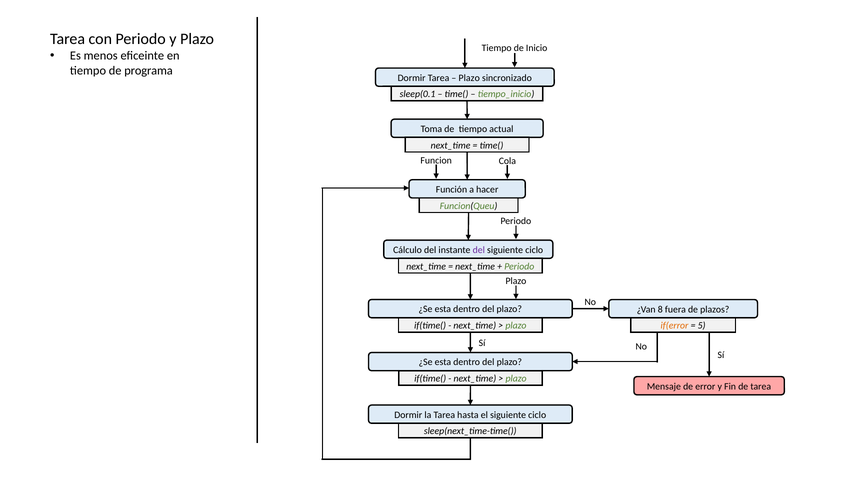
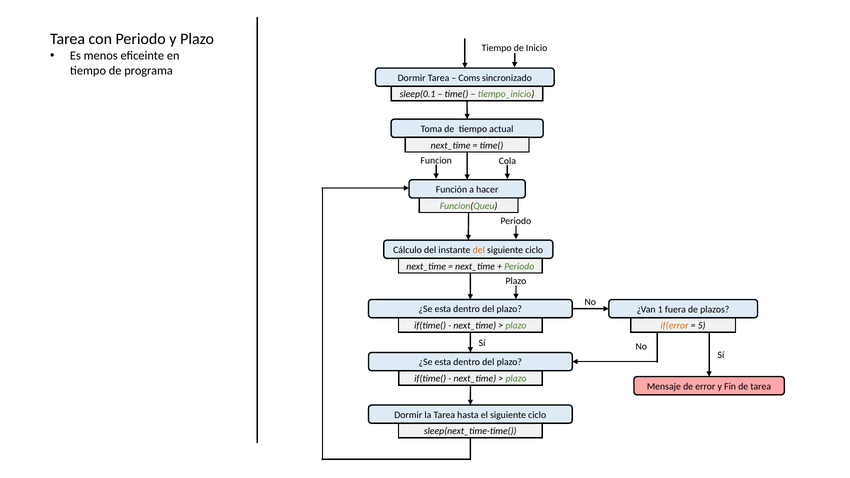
Plazo at (469, 78): Plazo -> Coms
del at (479, 250) colour: purple -> orange
8: 8 -> 1
